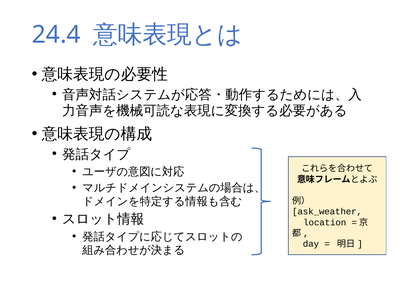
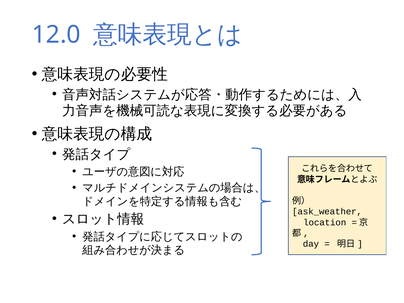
24.4: 24.4 -> 12.0
